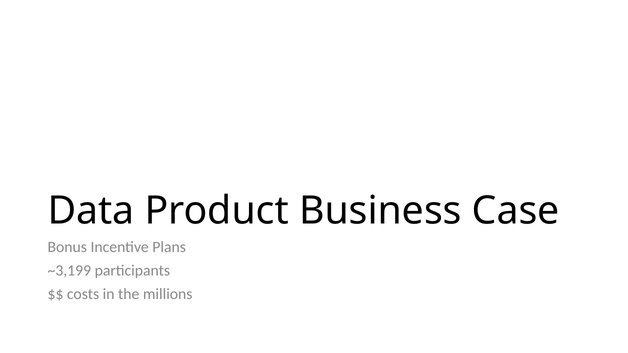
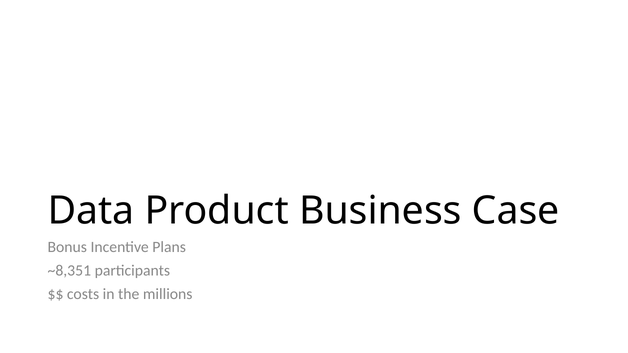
~3,199: ~3,199 -> ~8,351
